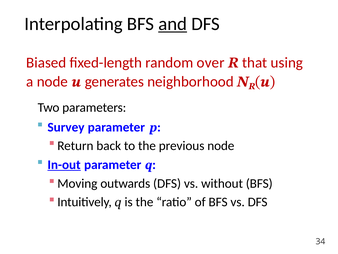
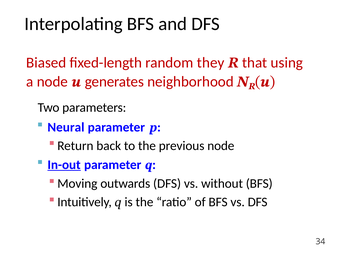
and underline: present -> none
over: over -> they
Survey: Survey -> Neural
